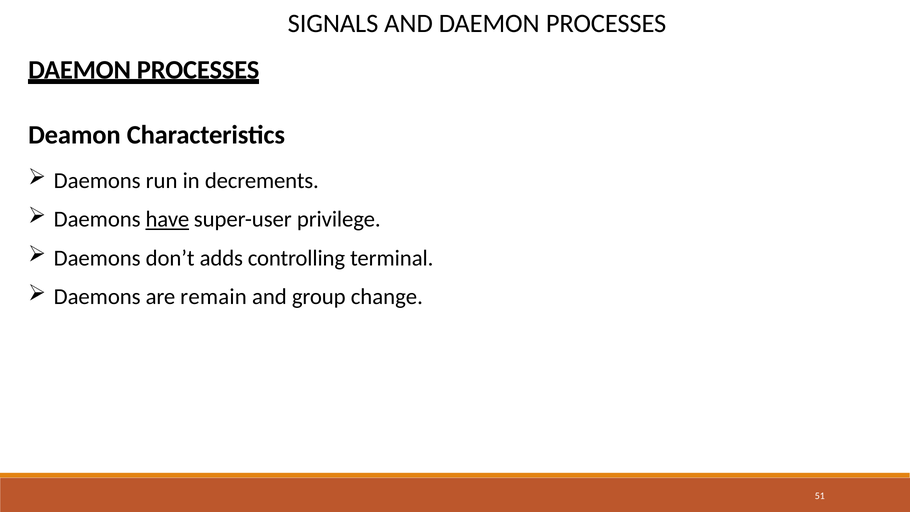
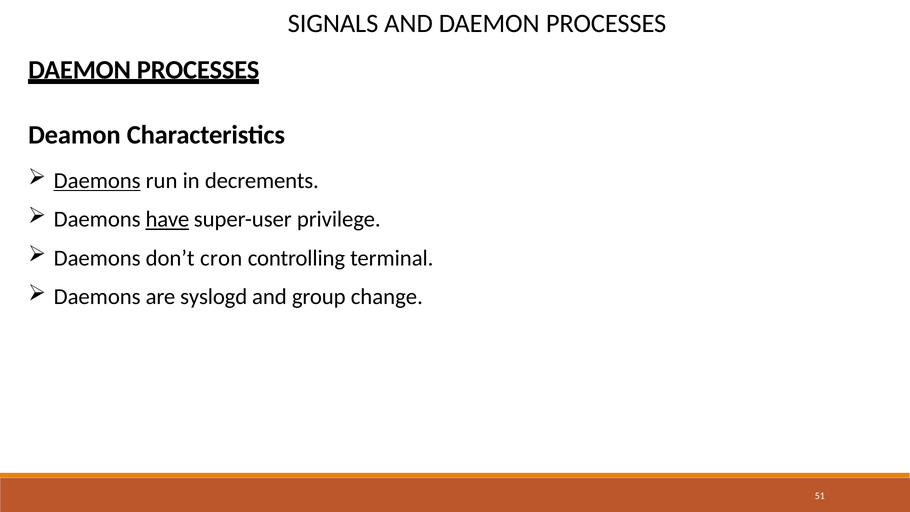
Daemons at (97, 181) underline: none -> present
adds: adds -> cron
remain: remain -> syslogd
